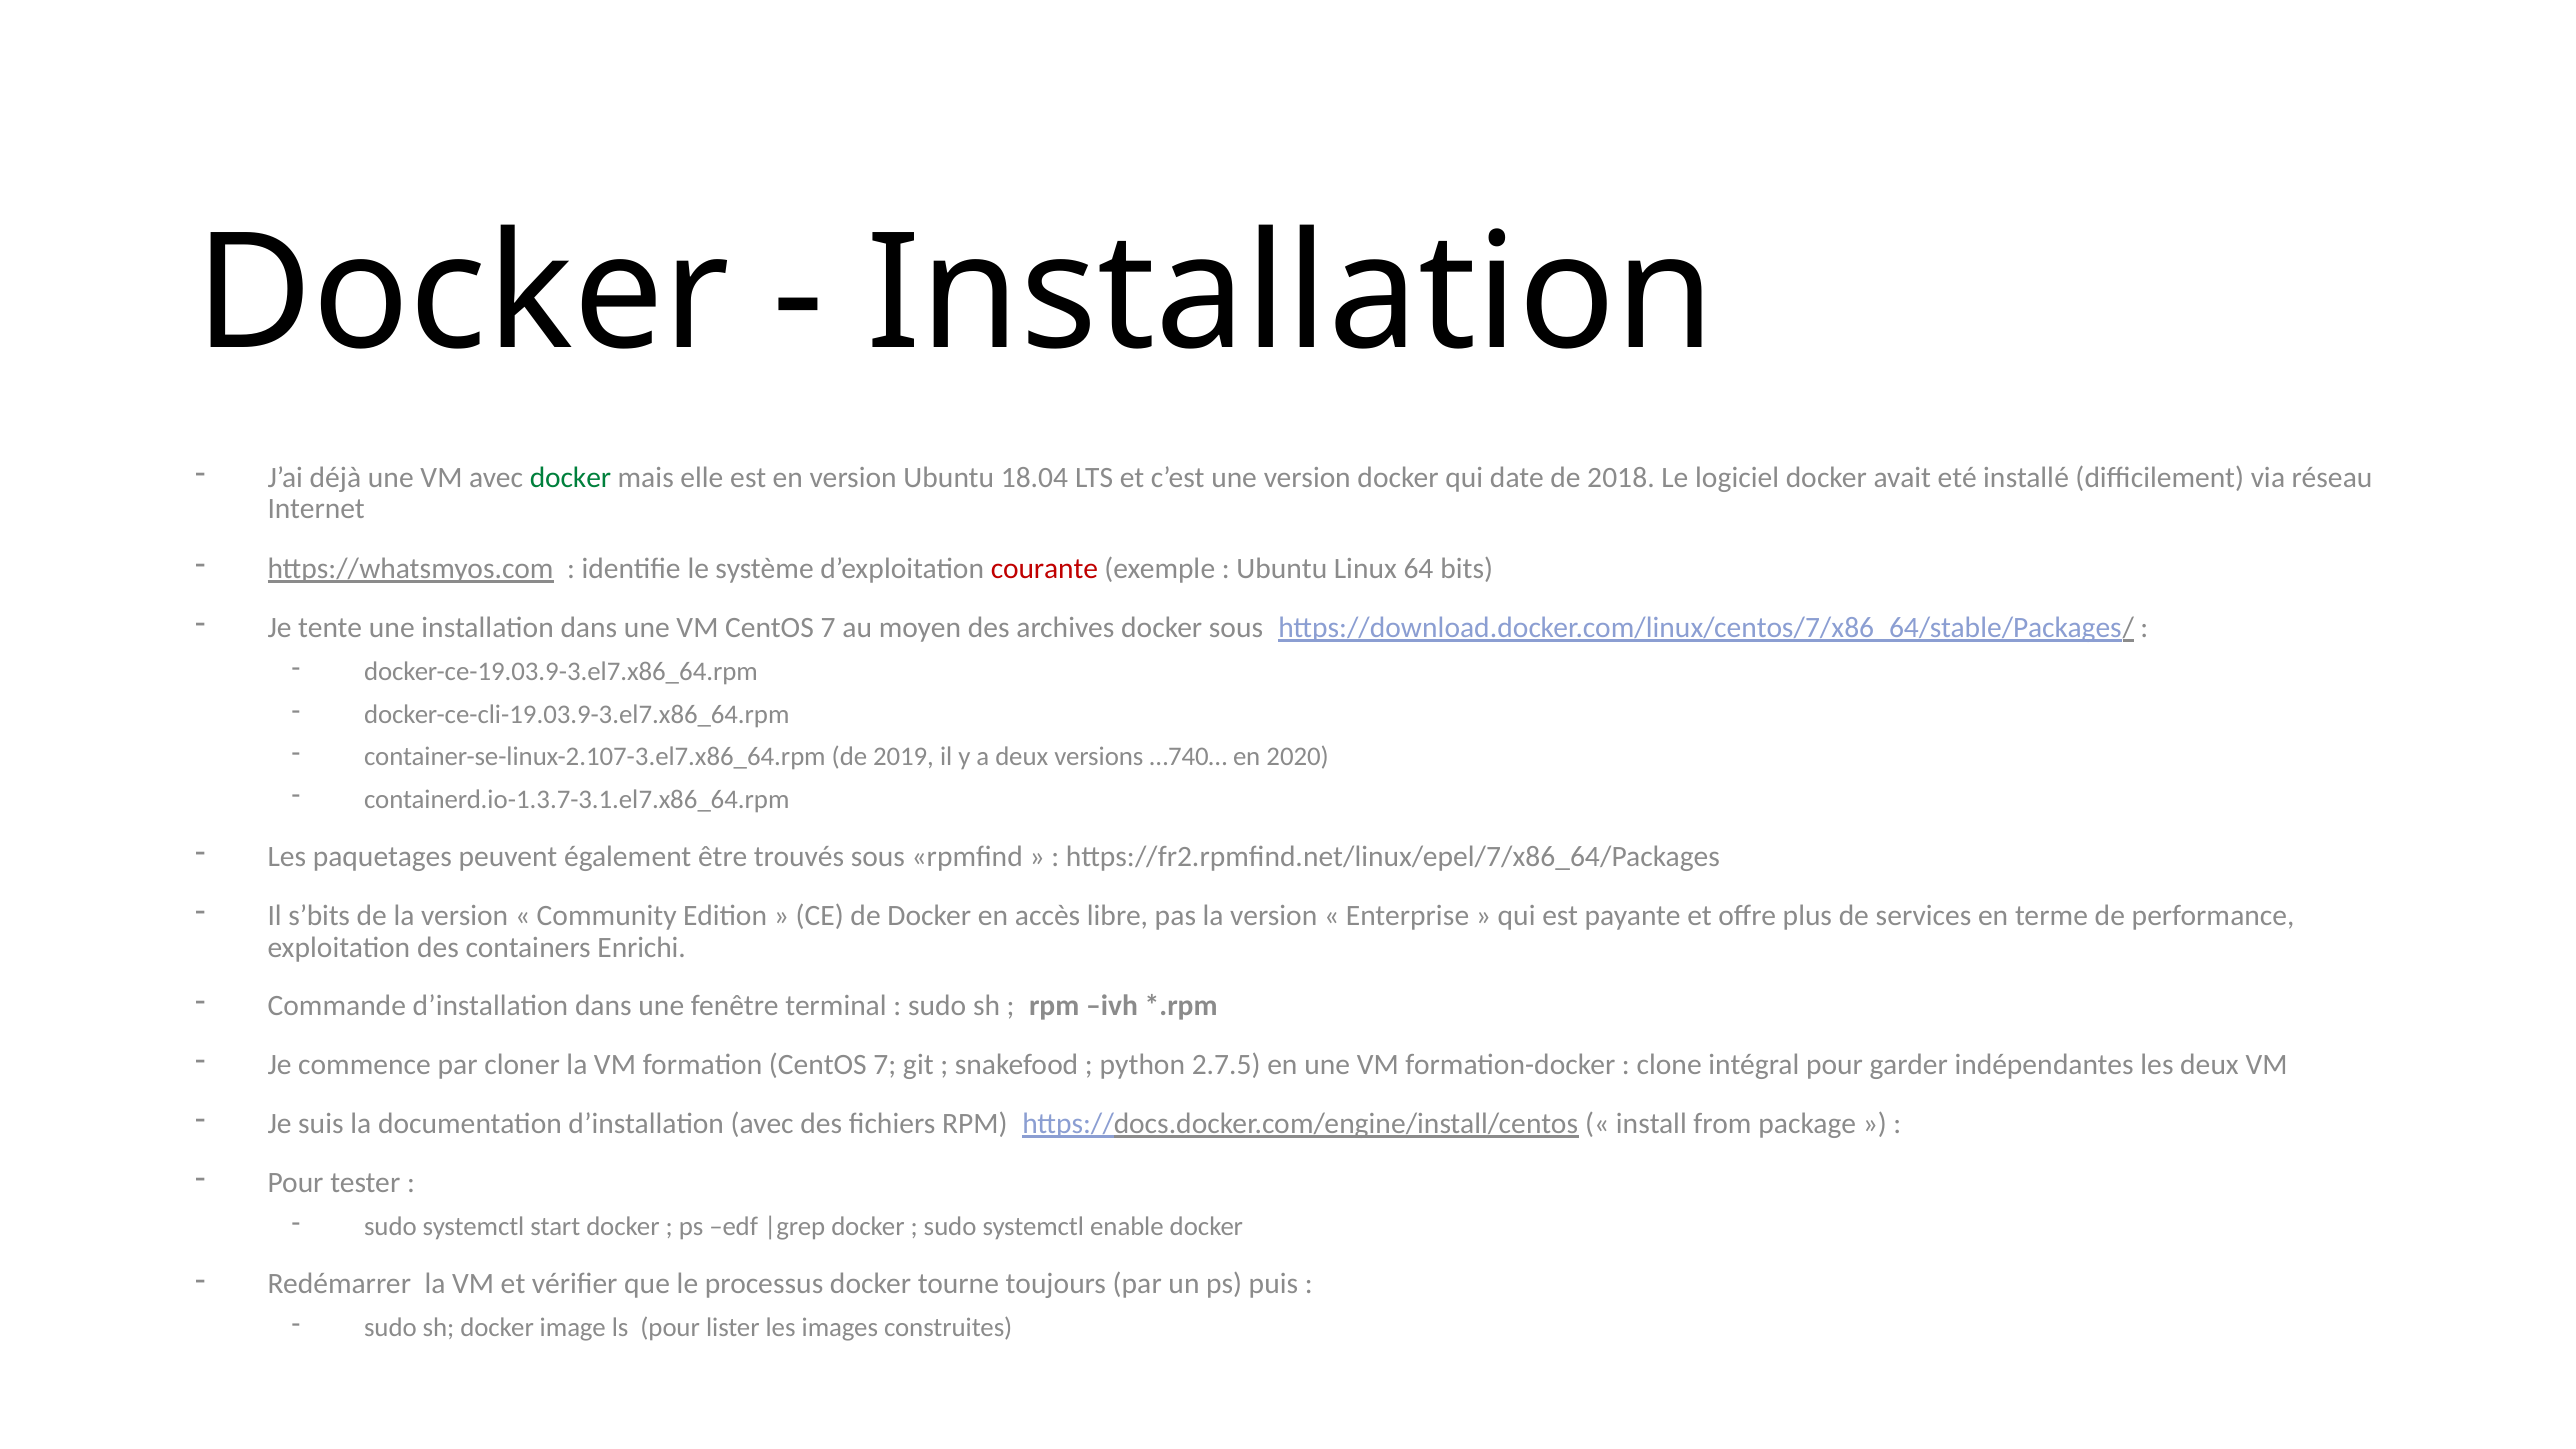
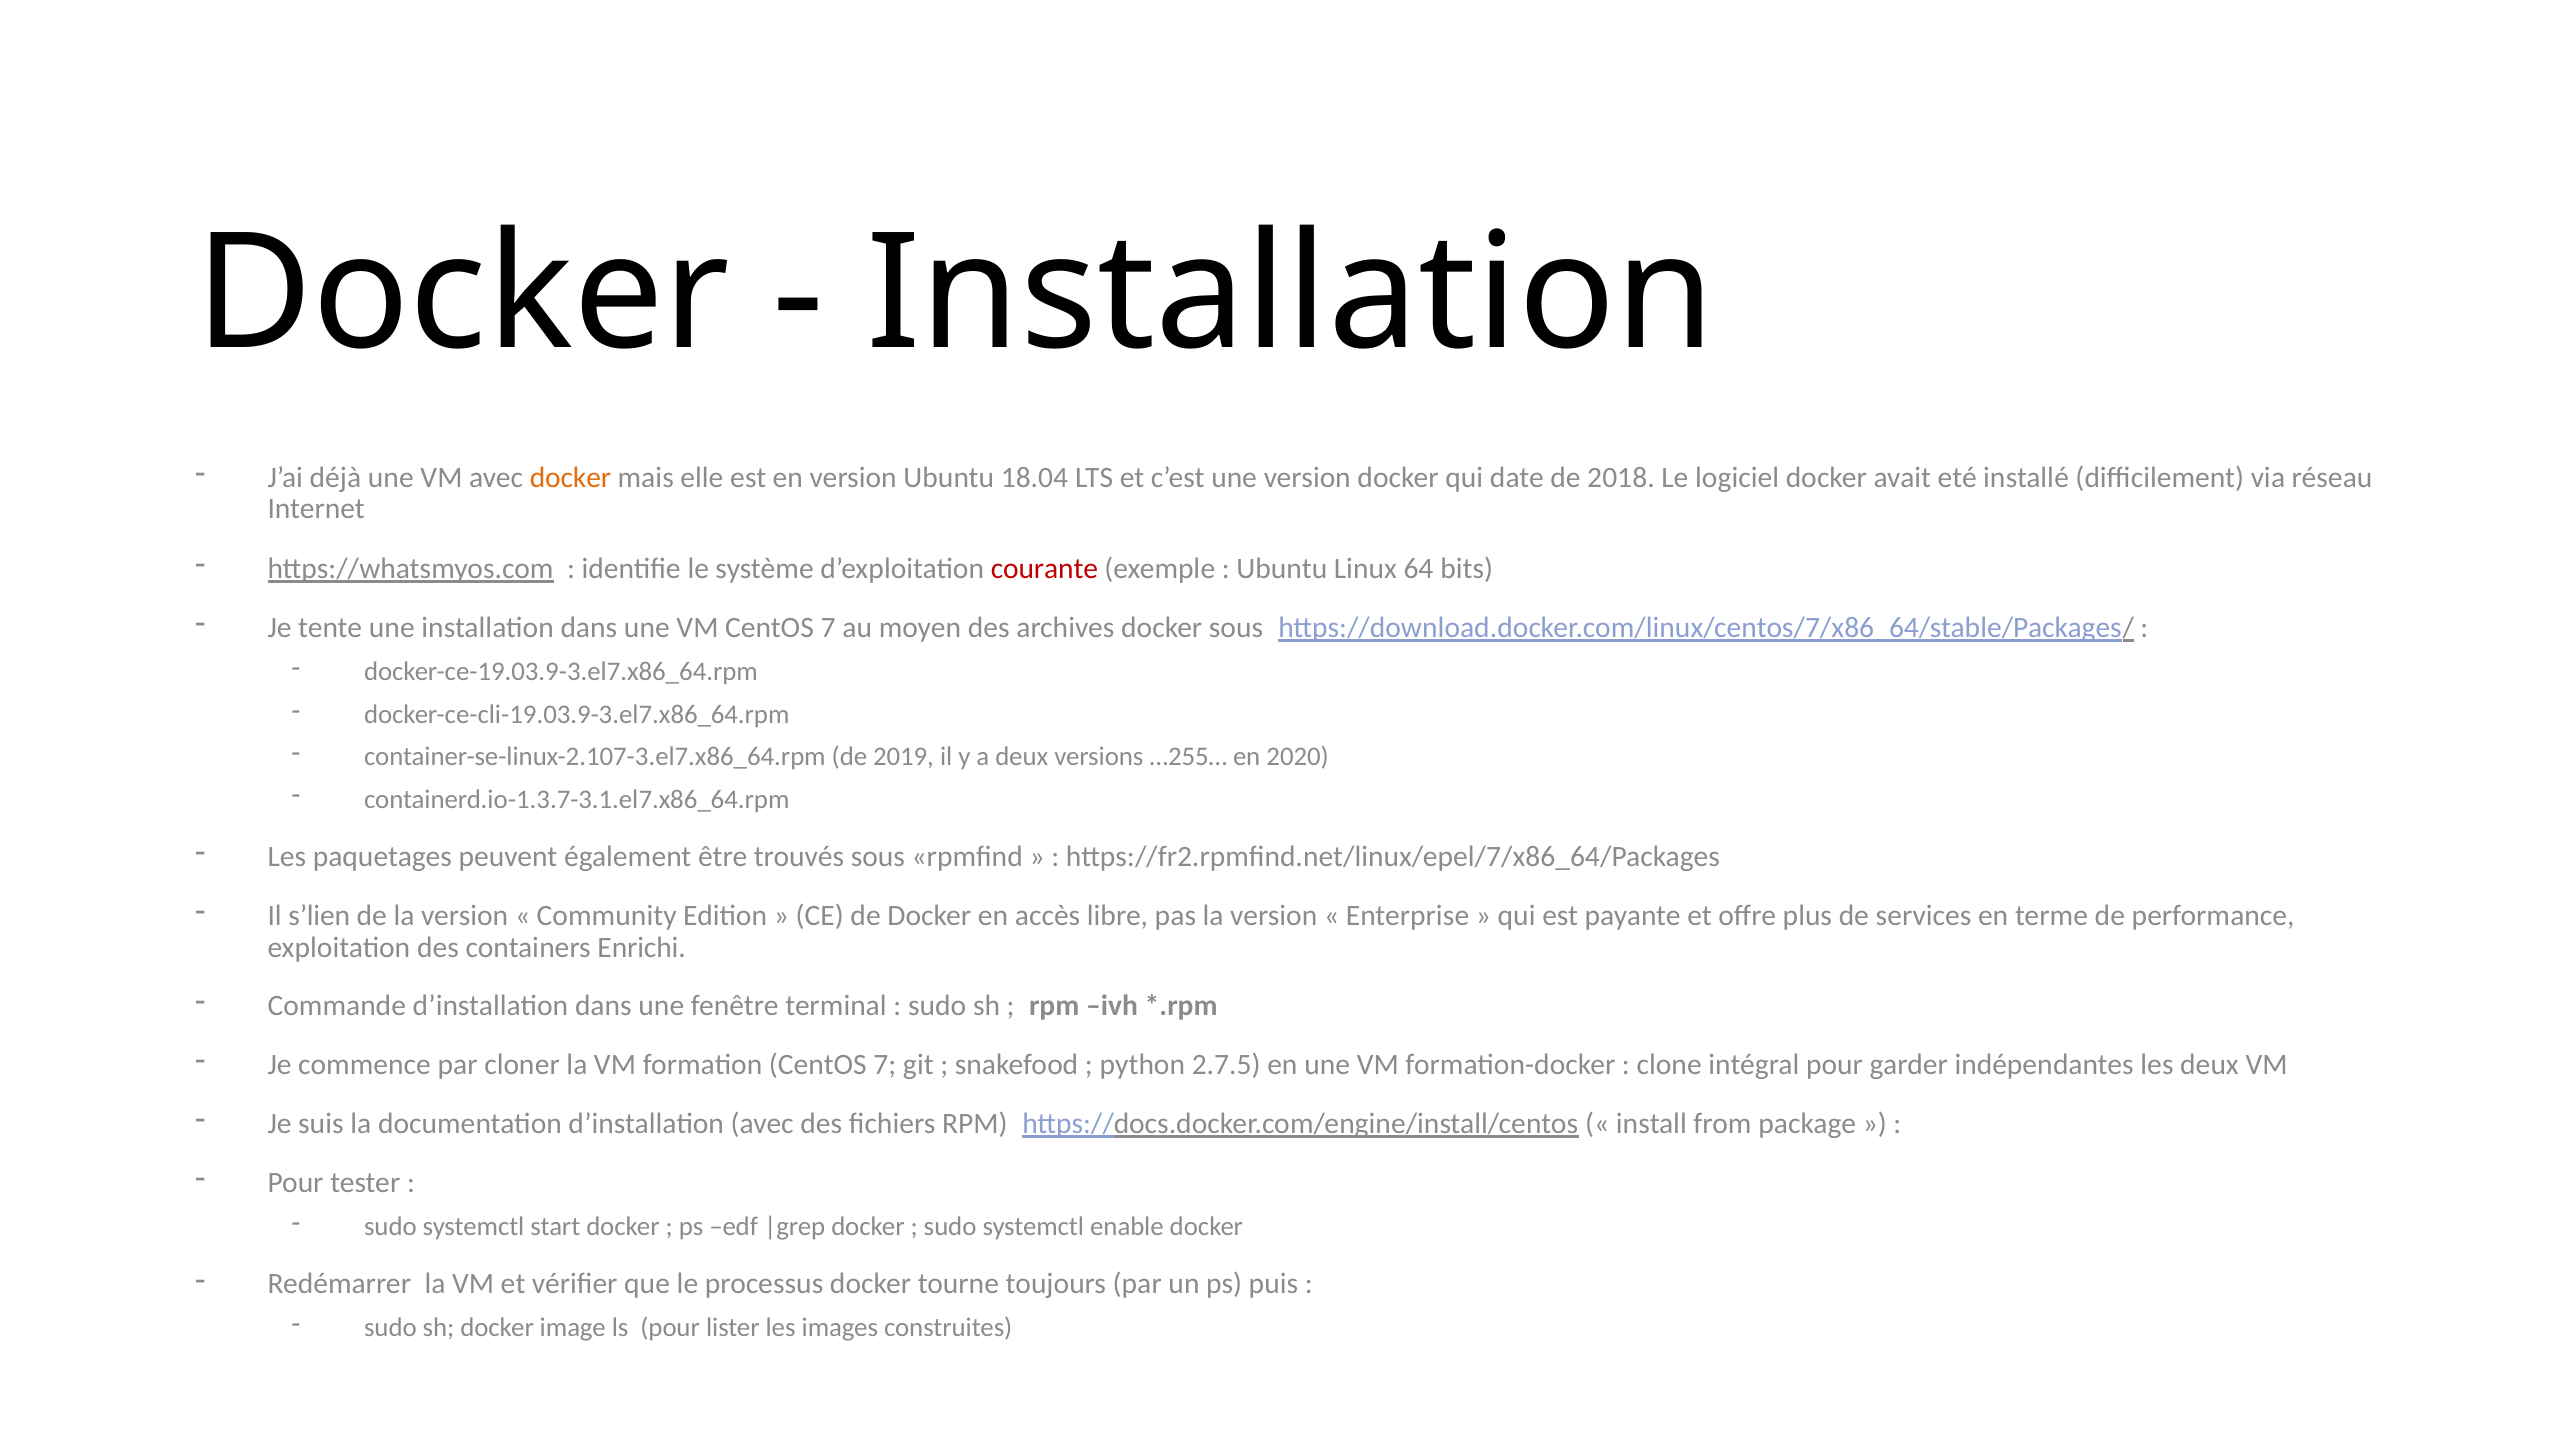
docker at (570, 477) colour: green -> orange
…740…: …740… -> …255…
s’bits: s’bits -> s’lien
